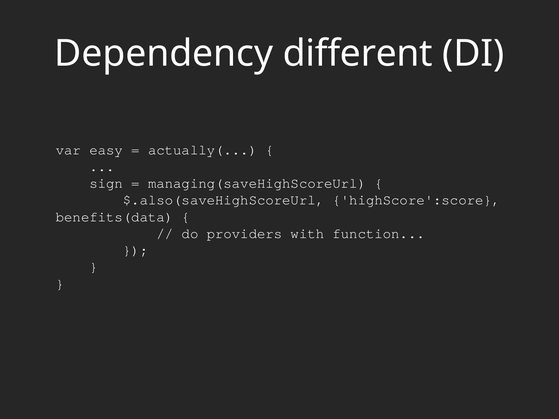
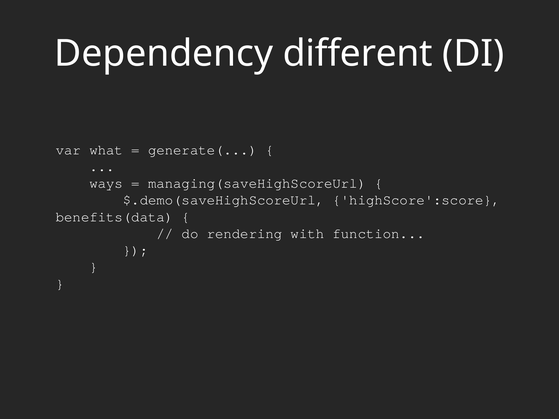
easy: easy -> what
actually(: actually( -> generate(
sign: sign -> ways
$.also(saveHighScoreUrl: $.also(saveHighScoreUrl -> $.demo(saveHighScoreUrl
providers: providers -> rendering
